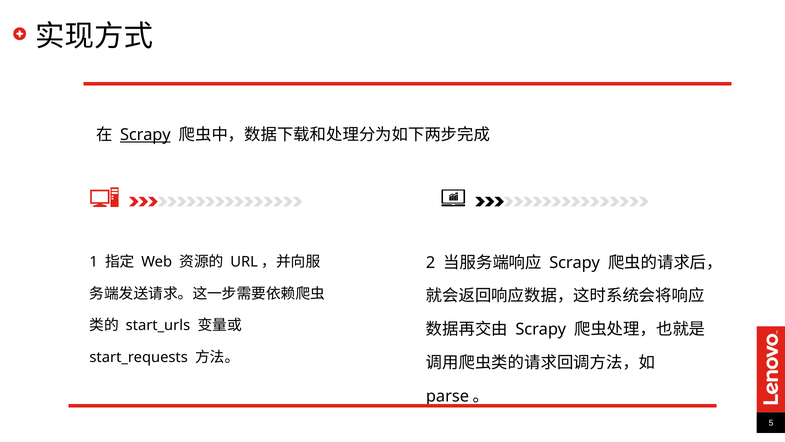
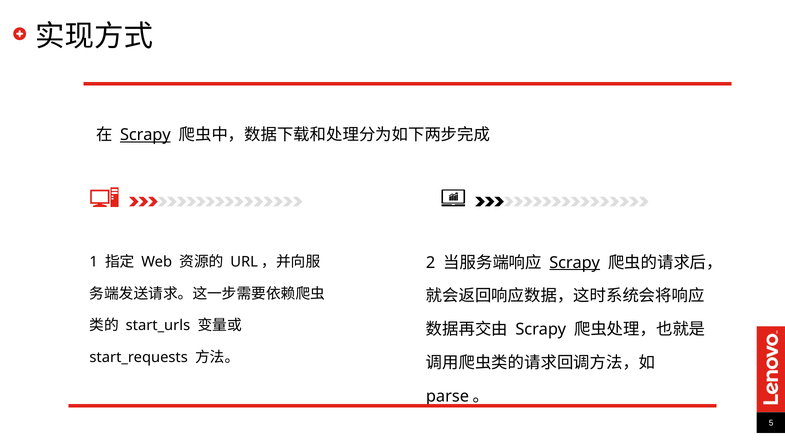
Scrapy at (575, 262) underline: none -> present
